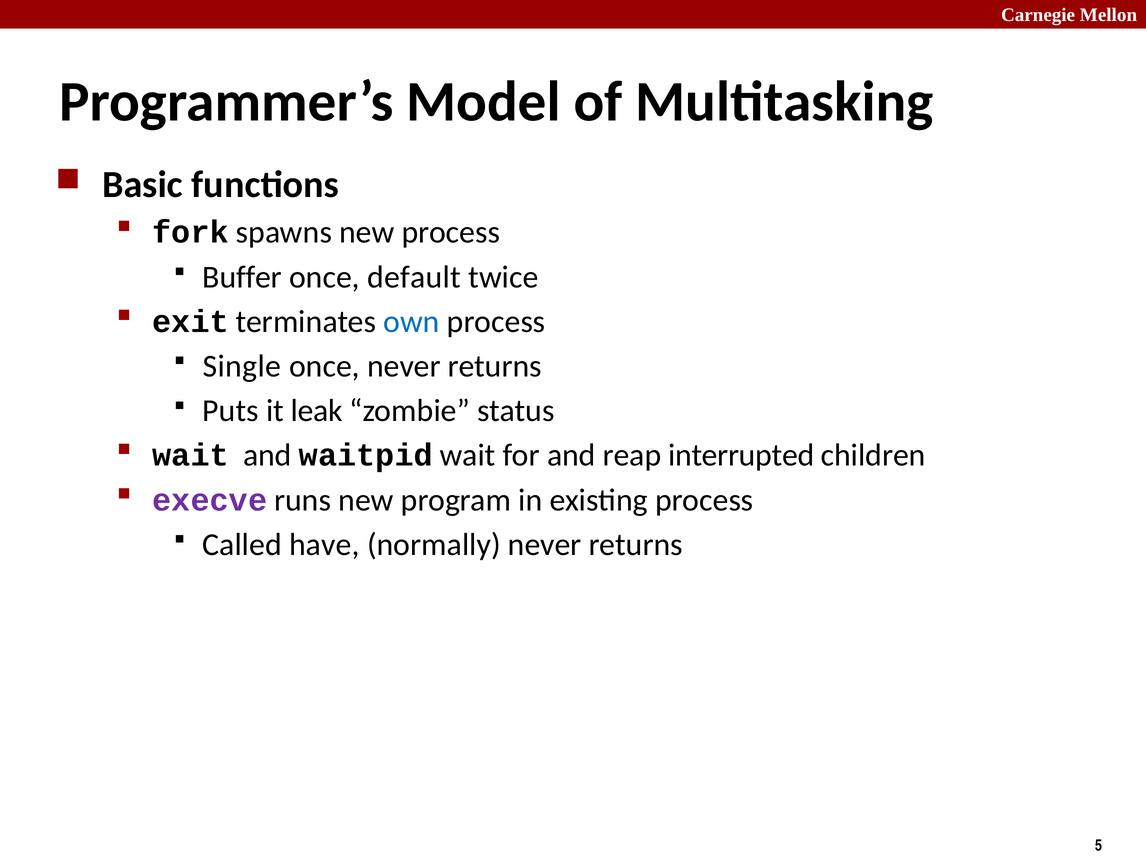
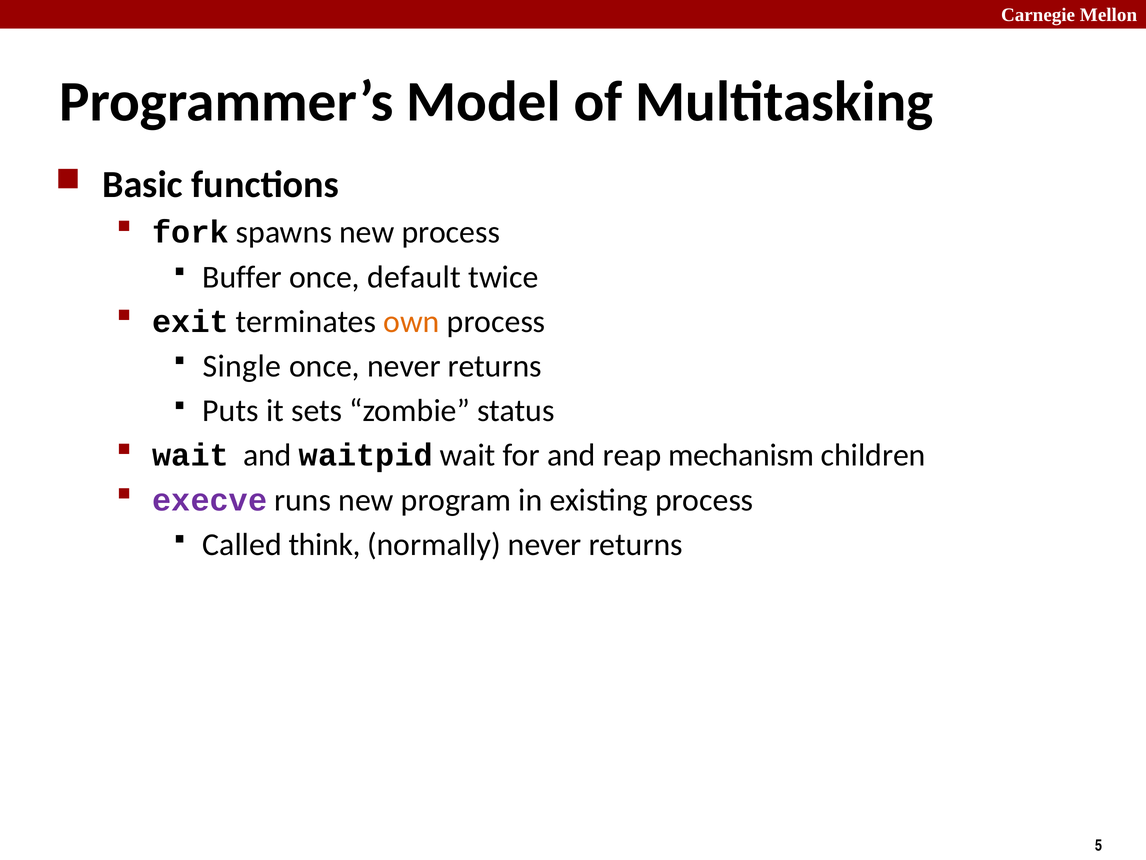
own colour: blue -> orange
leak: leak -> sets
interrupted: interrupted -> mechanism
have: have -> think
